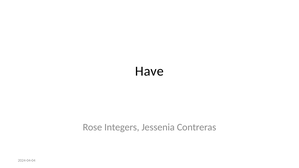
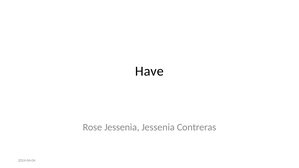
Rose Integers: Integers -> Jessenia
